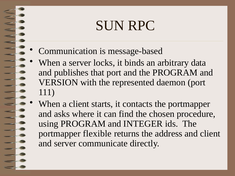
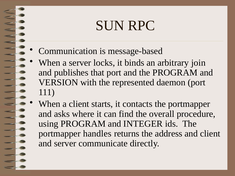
data: data -> join
chosen: chosen -> overall
flexible: flexible -> handles
